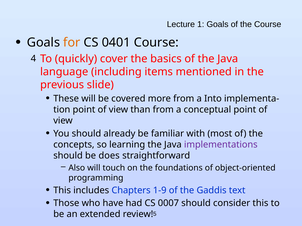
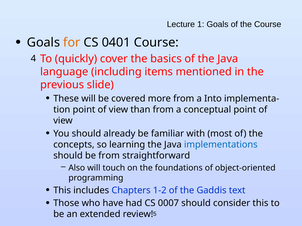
implementations colour: purple -> blue
be does: does -> from
1-9: 1-9 -> 1-2
